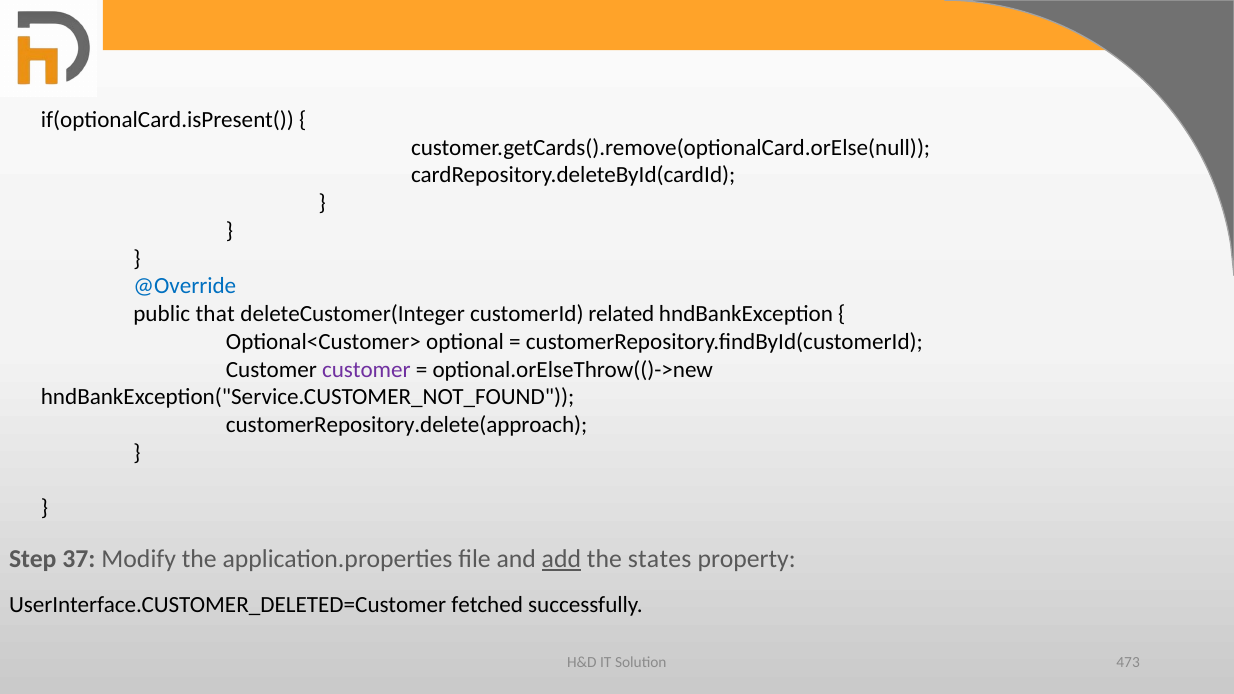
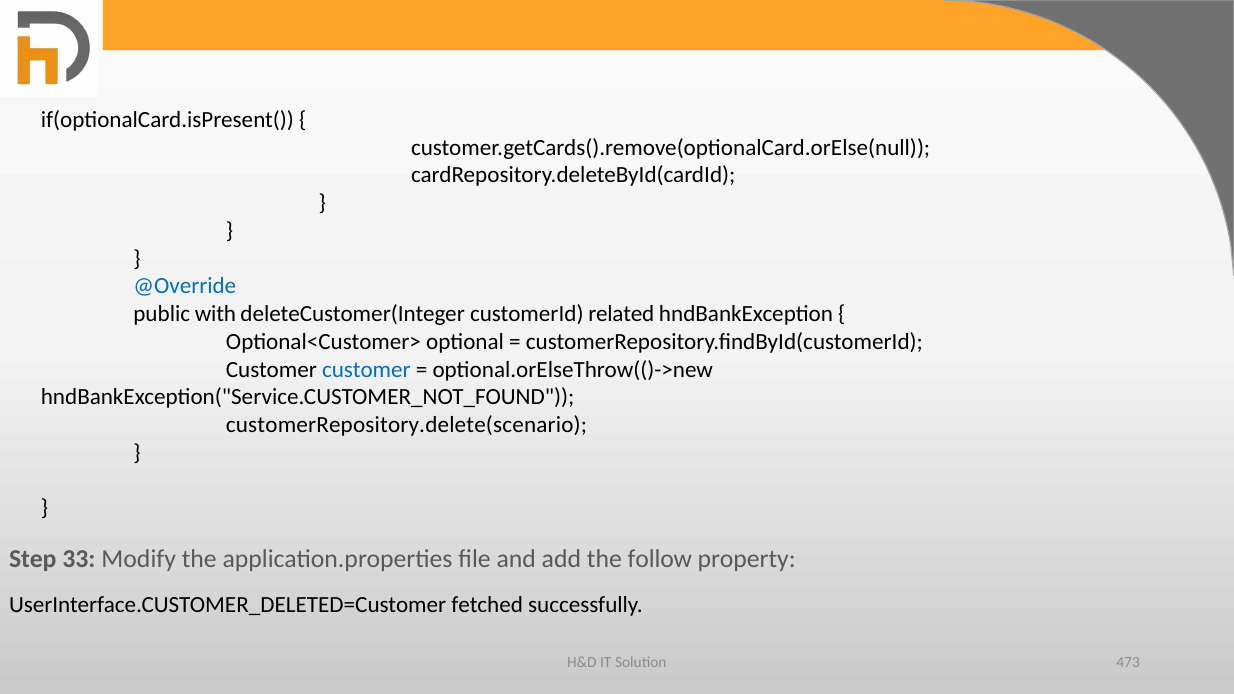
that: that -> with
customer at (366, 370) colour: purple -> blue
customerRepository.delete(approach: customerRepository.delete(approach -> customerRepository.delete(scenario
37: 37 -> 33
add underline: present -> none
states: states -> follow
